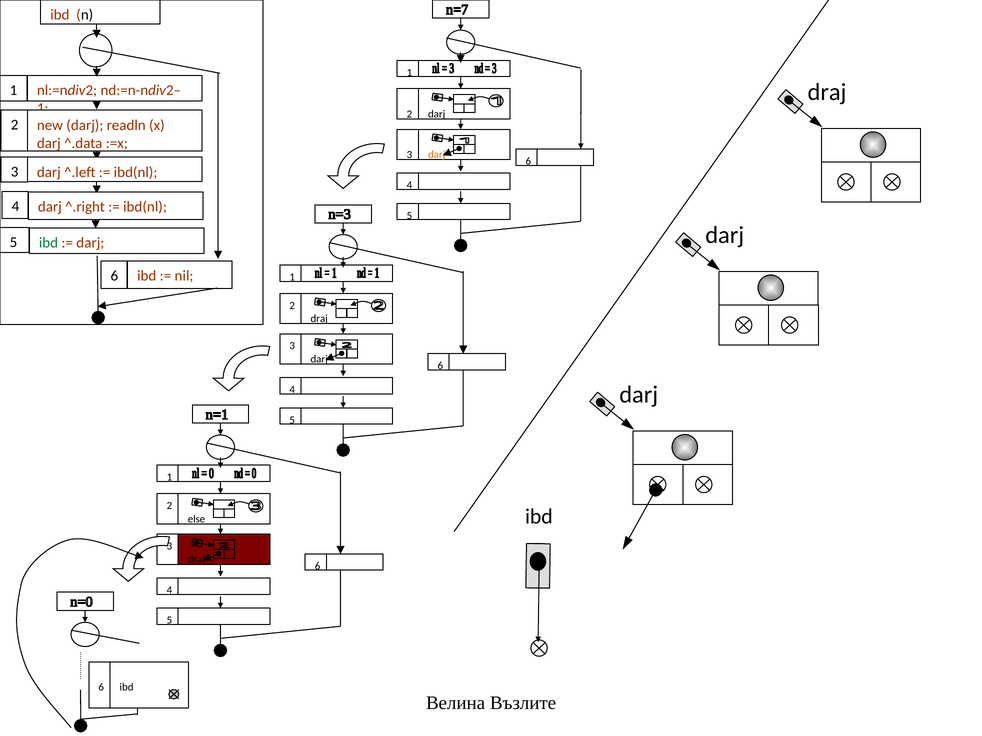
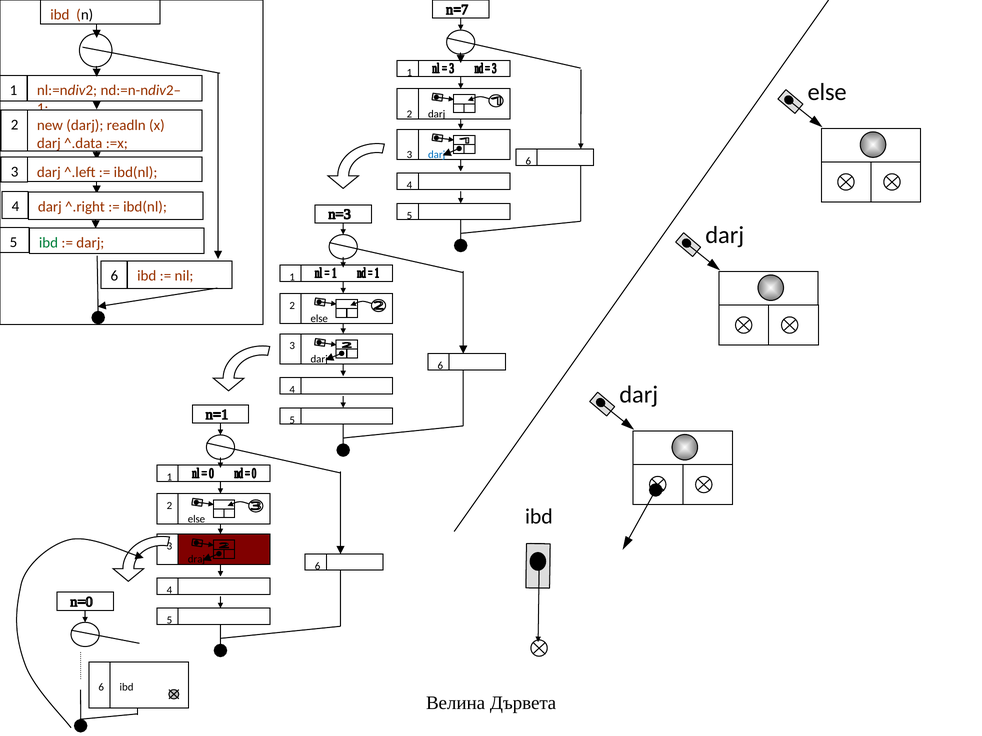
draj at (827, 92): draj -> else
darj at (437, 155) colour: orange -> blue
draj at (319, 319): draj -> else
Възлите: Възлите -> Дървета
